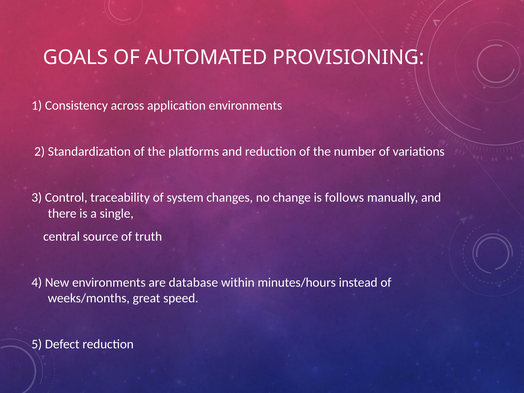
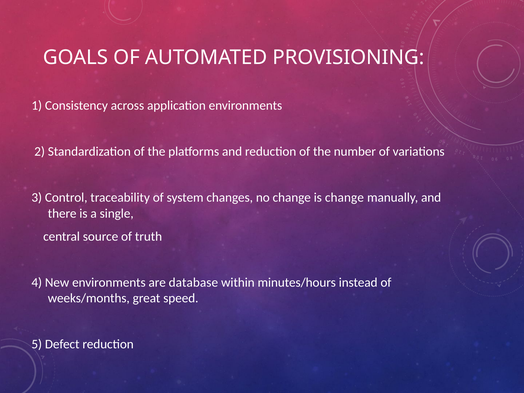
is follows: follows -> change
